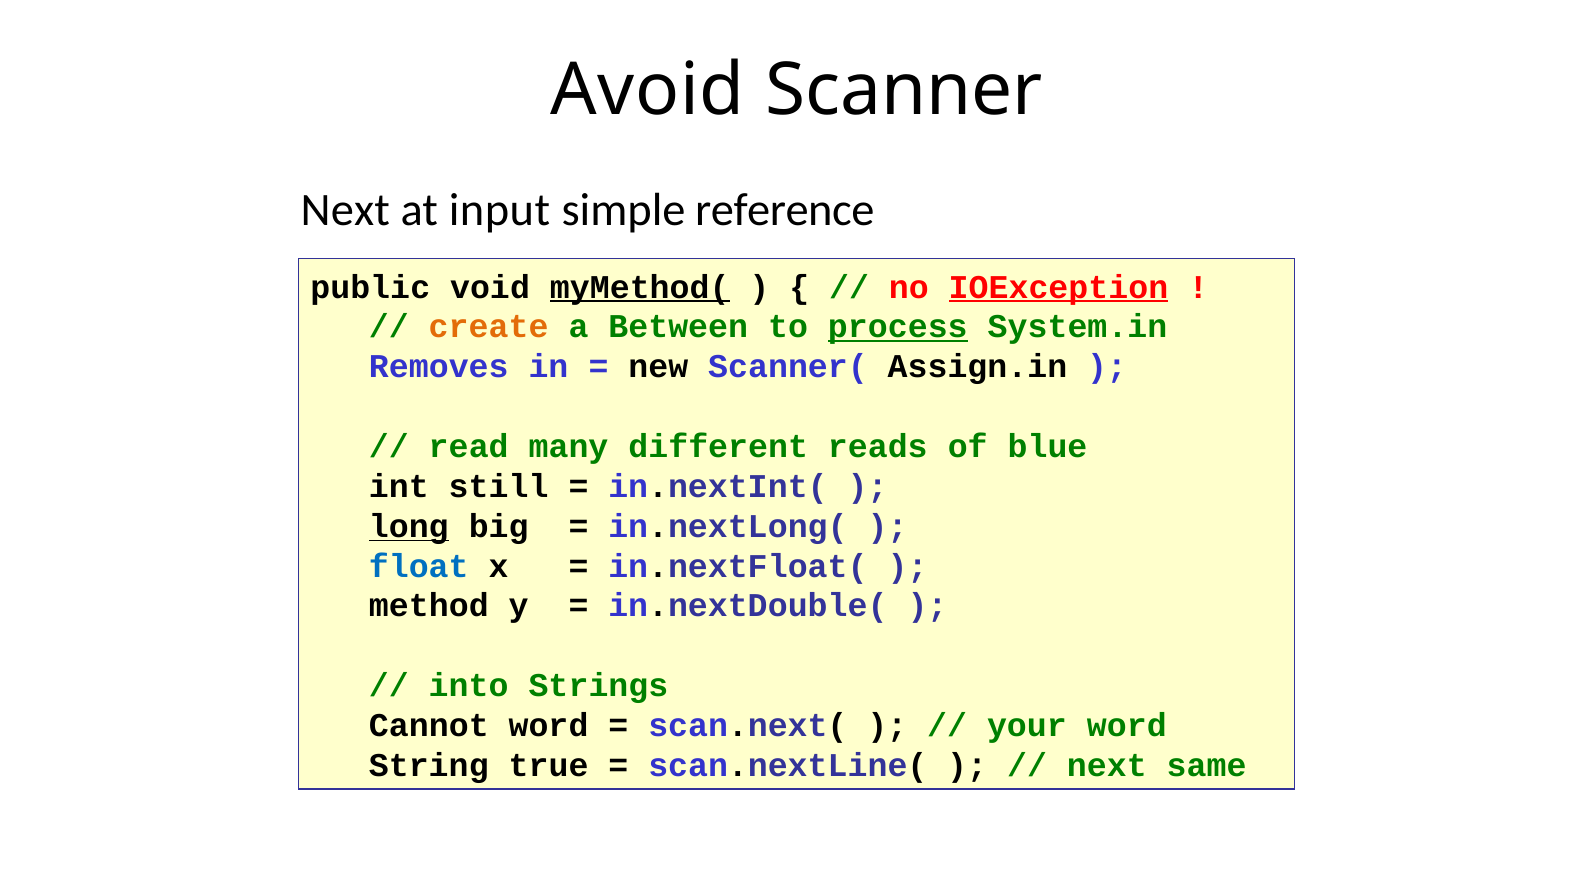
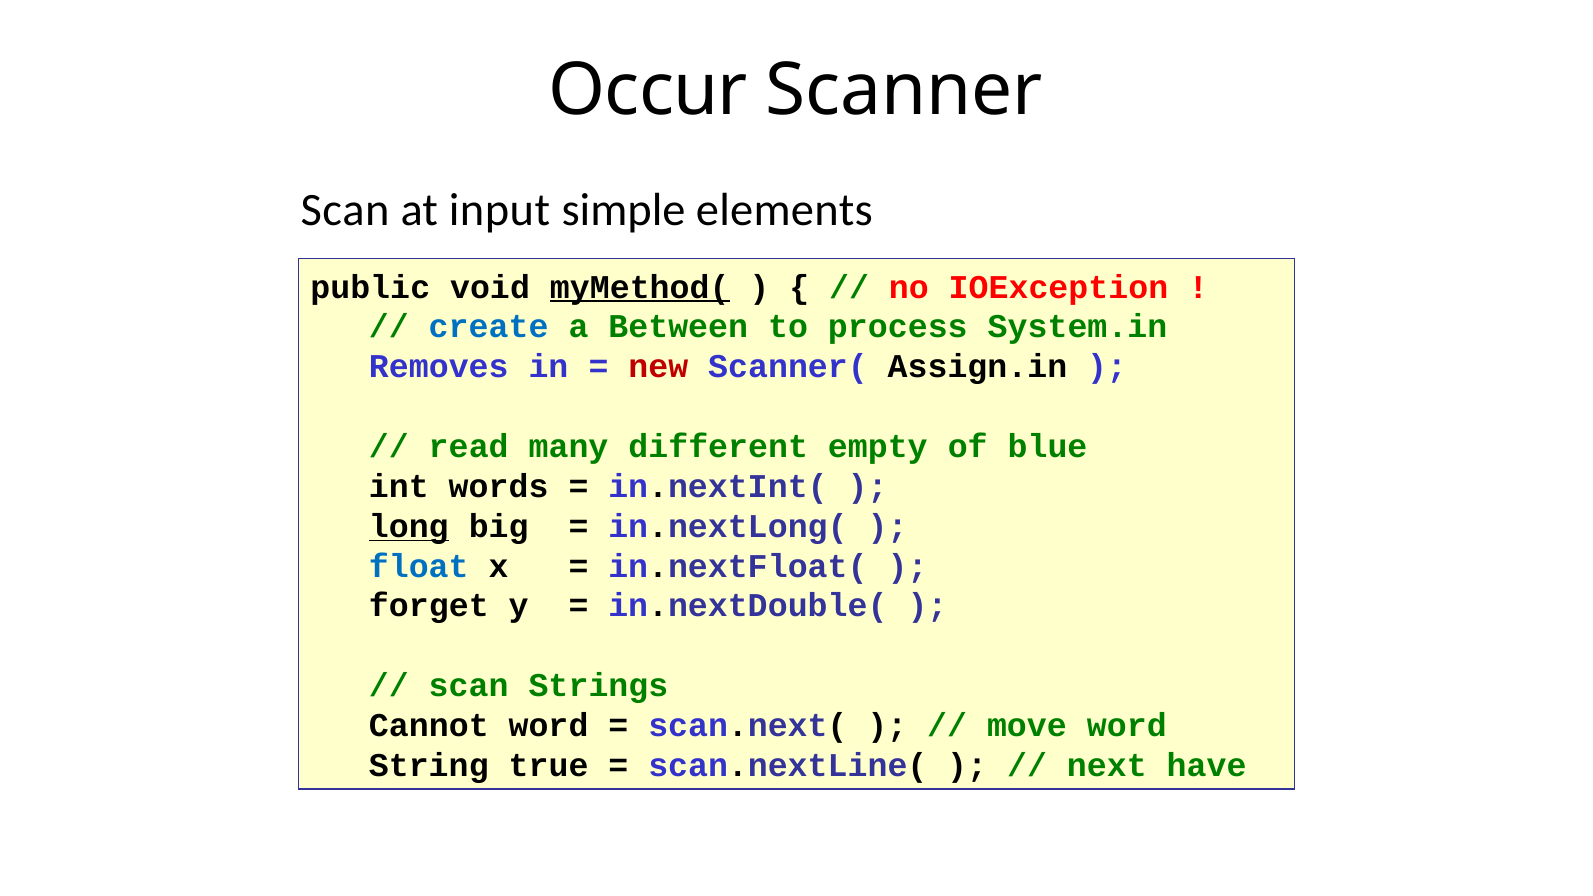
Avoid: Avoid -> Occur
Next at (345, 210): Next -> Scan
reference: reference -> elements
IOException underline: present -> none
create colour: orange -> blue
process underline: present -> none
new colour: black -> red
reads: reads -> empty
still: still -> words
method: method -> forget
into at (469, 686): into -> scan
your: your -> move
same: same -> have
